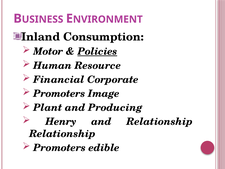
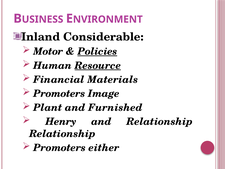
Consumption: Consumption -> Considerable
Resource underline: none -> present
Corporate: Corporate -> Materials
Producing: Producing -> Furnished
edible: edible -> either
